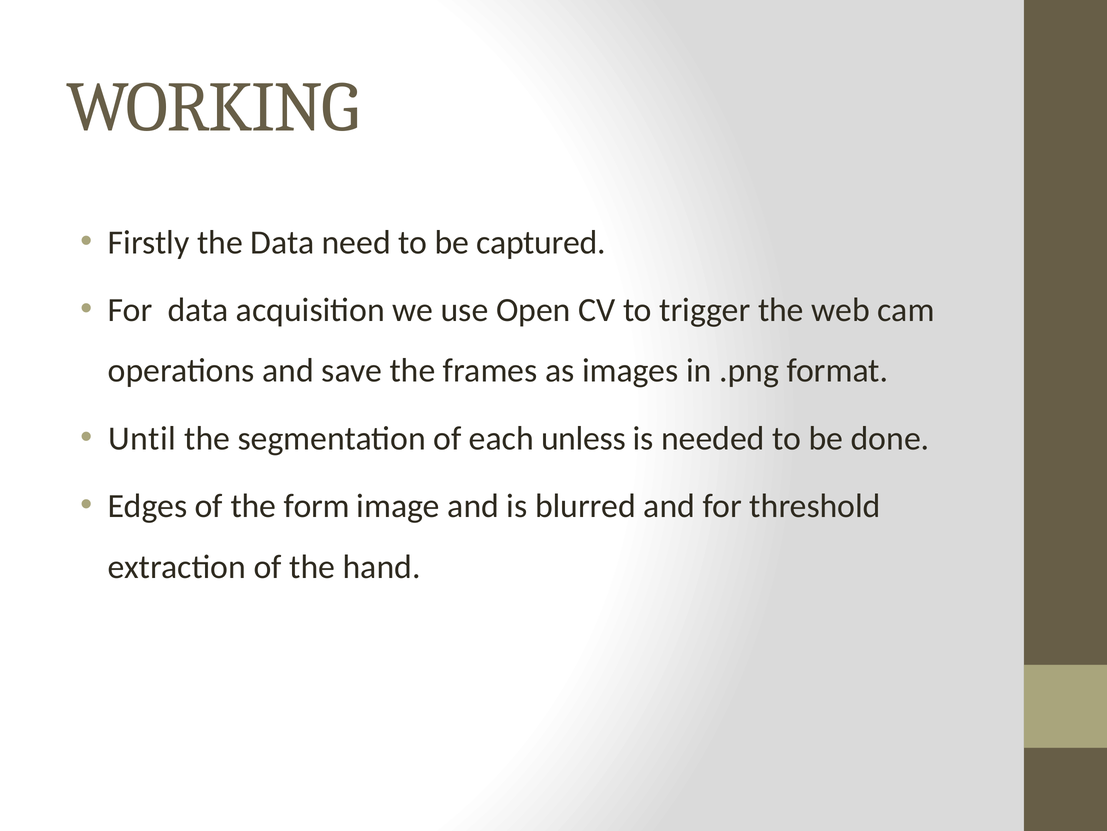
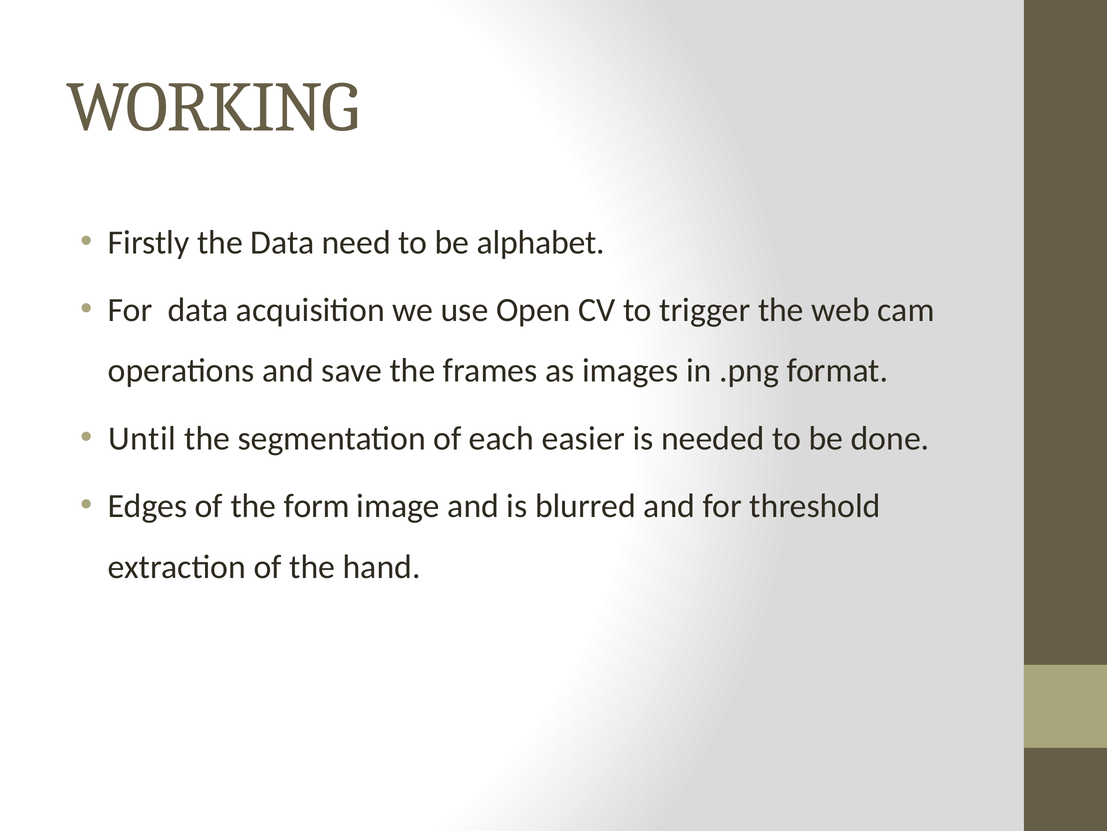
captured: captured -> alphabet
unless: unless -> easier
